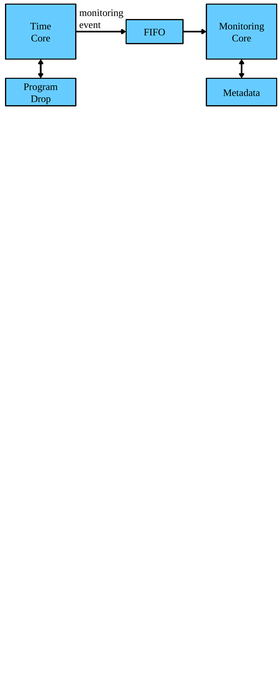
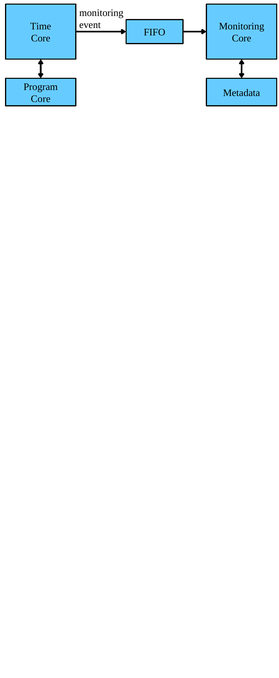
Drop at (41, 99): Drop -> Core
